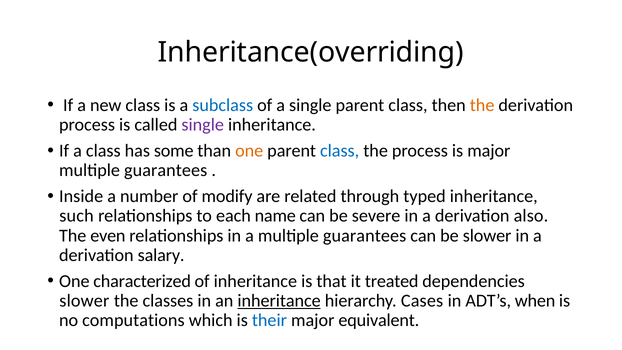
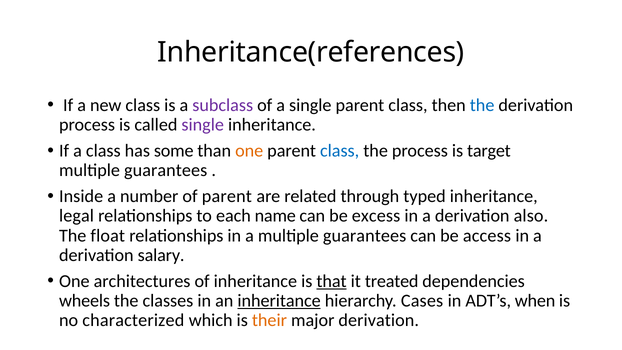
Inheritance(overriding: Inheritance(overriding -> Inheritance(references
subclass colour: blue -> purple
the at (482, 105) colour: orange -> blue
is major: major -> target
of modify: modify -> parent
such: such -> legal
severe: severe -> excess
even: even -> float
be slower: slower -> access
characterized: characterized -> architectures
that underline: none -> present
slower at (84, 301): slower -> wheels
computations: computations -> characterized
their colour: blue -> orange
major equivalent: equivalent -> derivation
